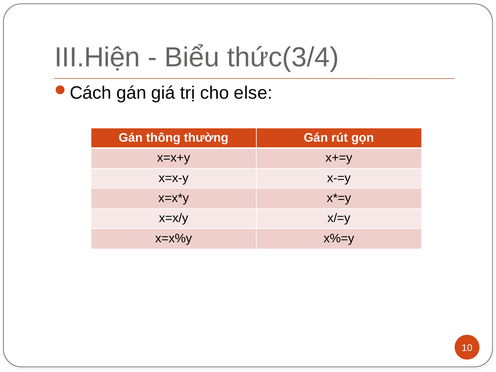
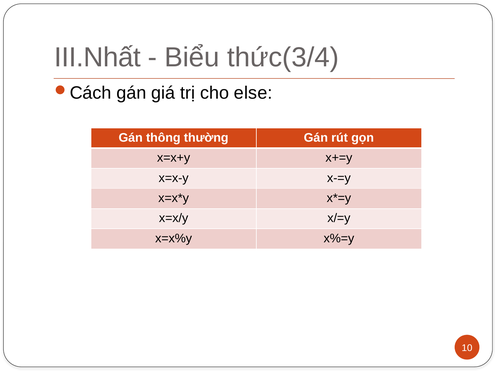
III.Hiện: III.Hiện -> III.Nhất
